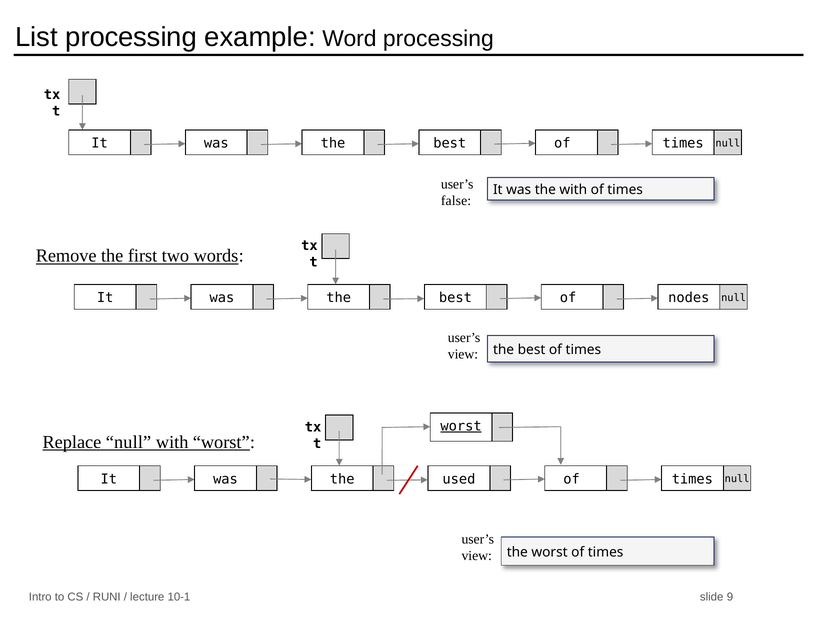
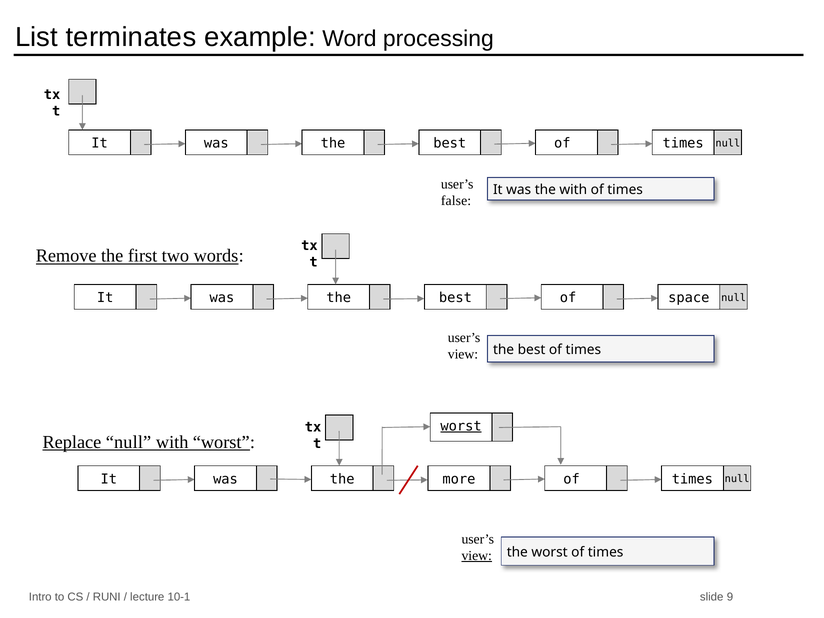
List processing: processing -> terminates
nodes: nodes -> space
used: used -> more
view at (477, 556) underline: none -> present
